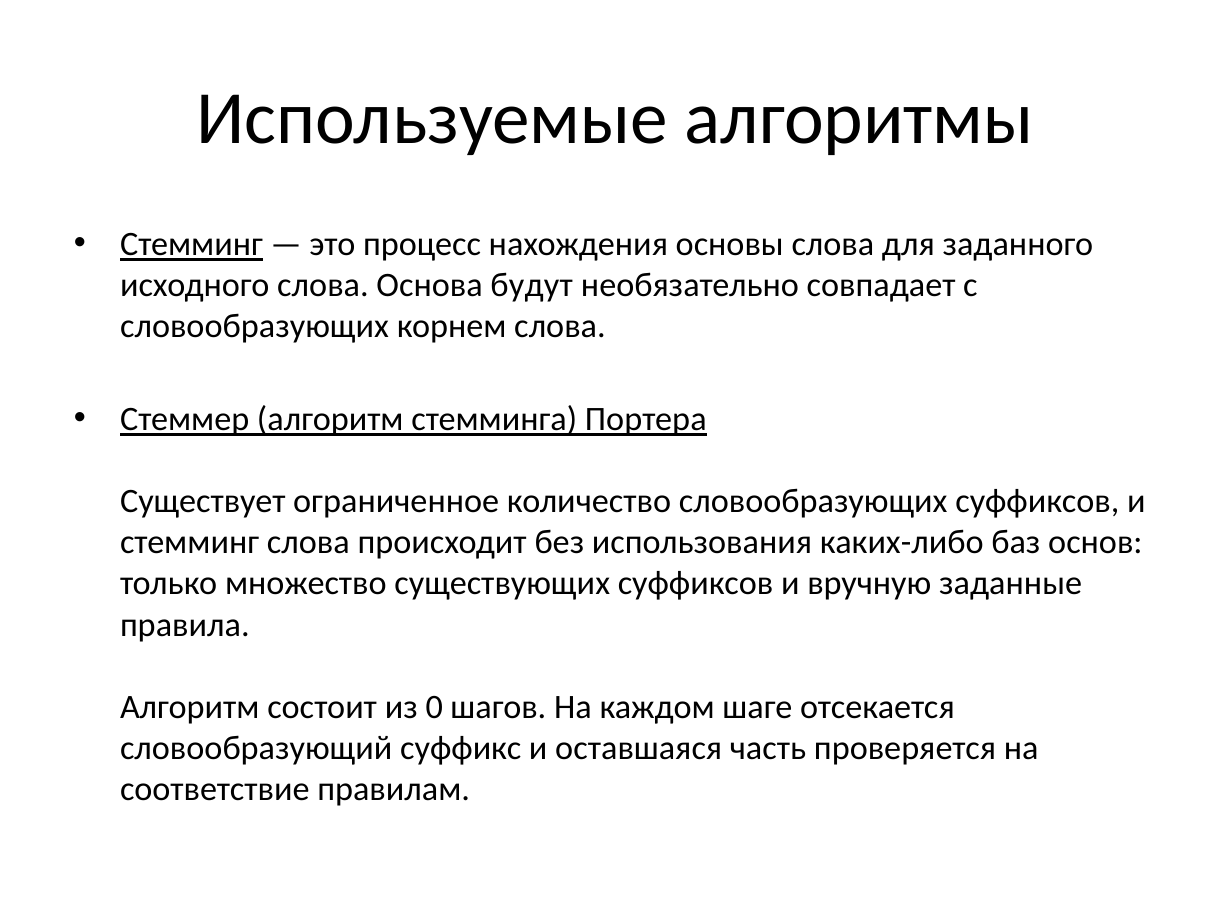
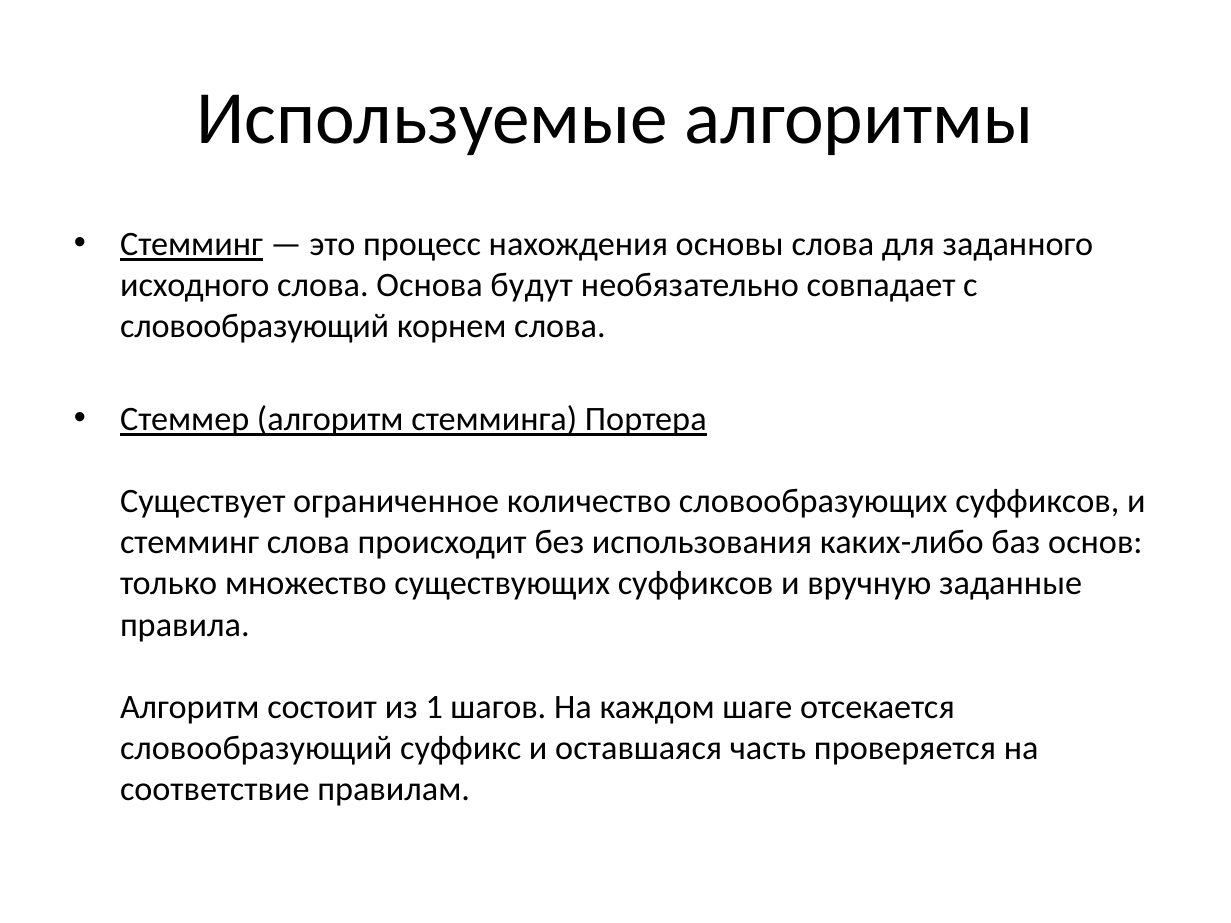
словообразующих at (255, 327): словообразующих -> словообразующий
0: 0 -> 1
